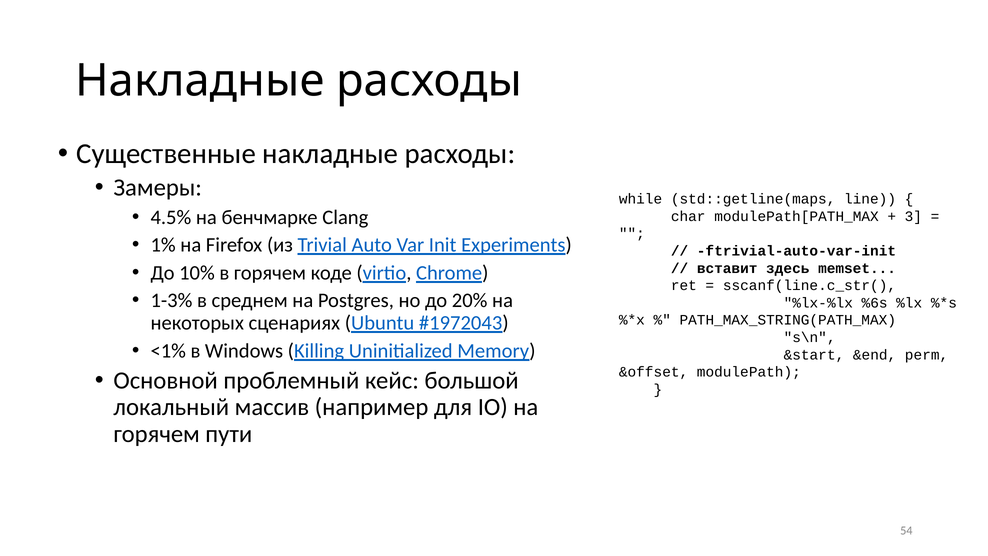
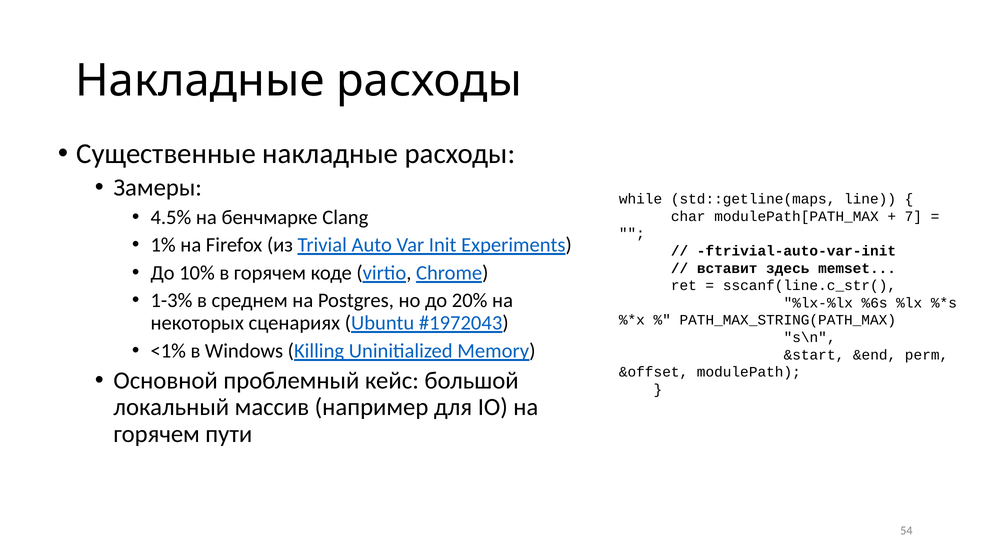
3: 3 -> 7
